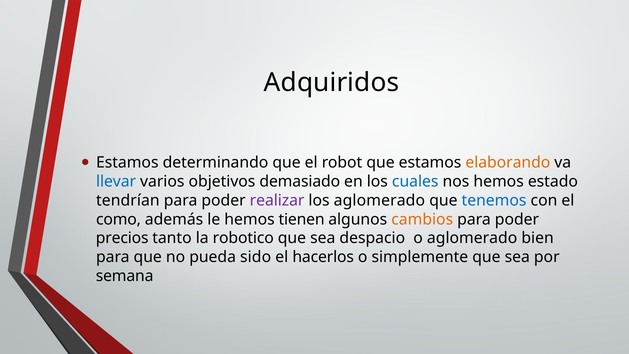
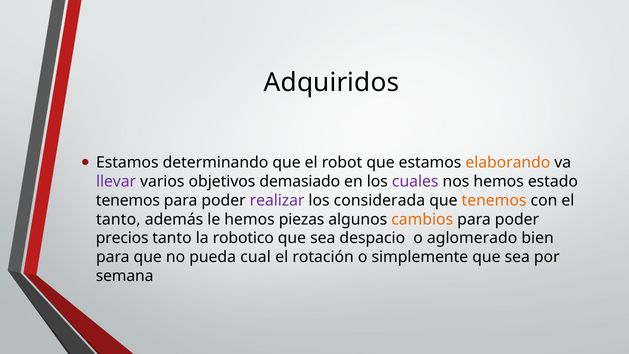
llevar colour: blue -> purple
cuales colour: blue -> purple
tendrían at (128, 200): tendrían -> tenemos
los aglomerado: aglomerado -> considerada
tenemos at (494, 200) colour: blue -> orange
como at (118, 219): como -> tanto
tienen: tienen -> piezas
sido: sido -> cual
hacerlos: hacerlos -> rotación
